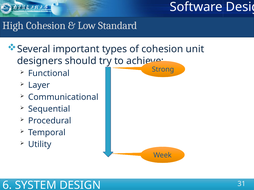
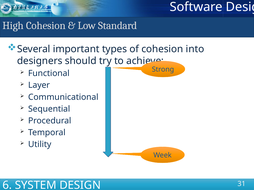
unit: unit -> into
